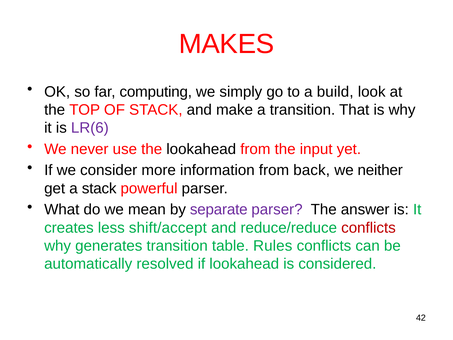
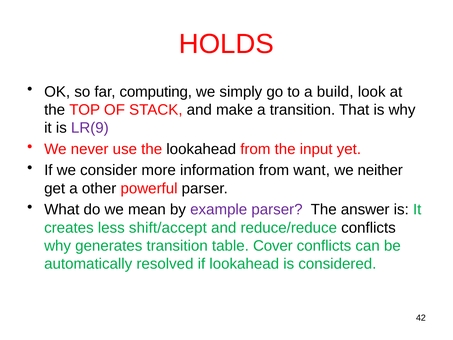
MAKES: MAKES -> HOLDS
LR(6: LR(6 -> LR(9
back: back -> want
a stack: stack -> other
separate: separate -> example
conflicts at (368, 228) colour: red -> black
Rules: Rules -> Cover
